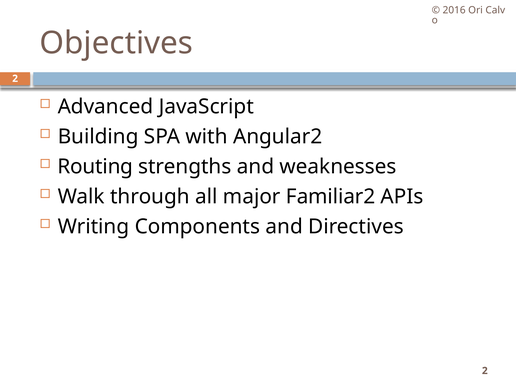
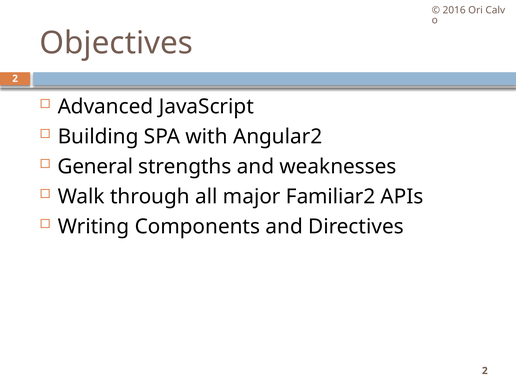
Routing: Routing -> General
